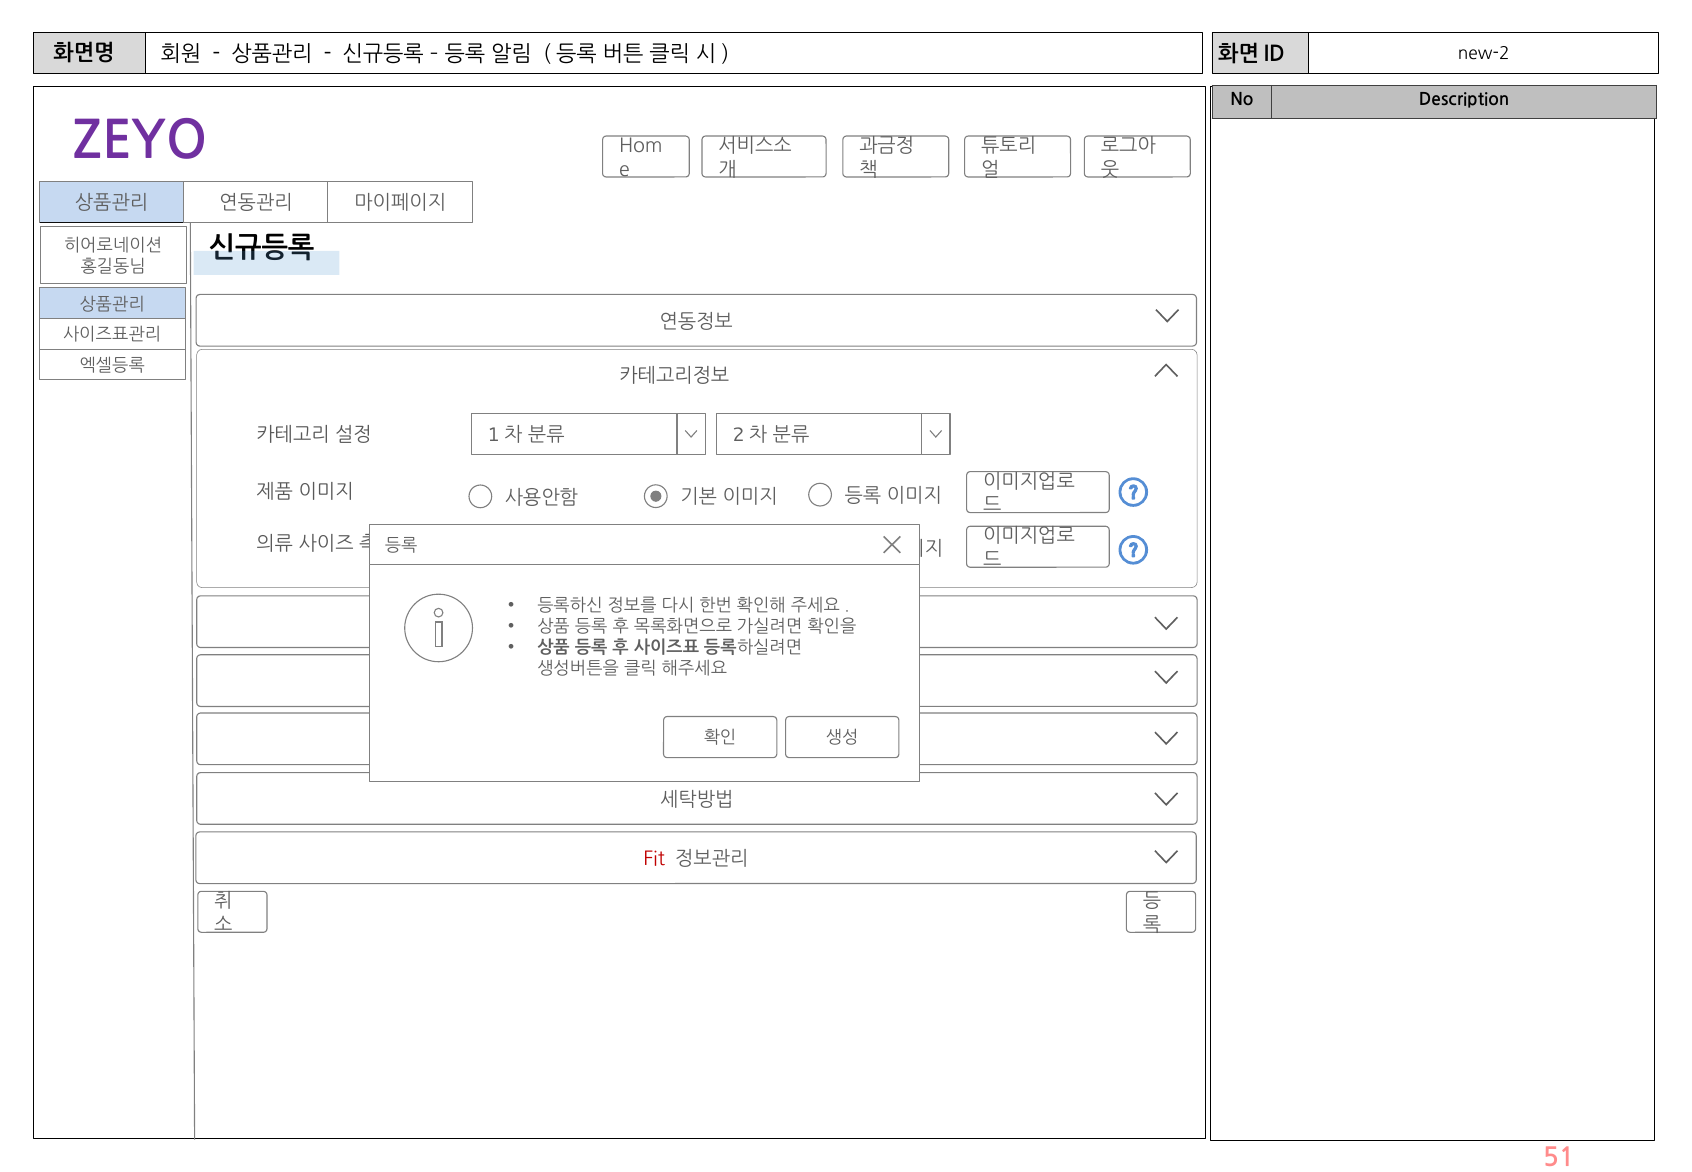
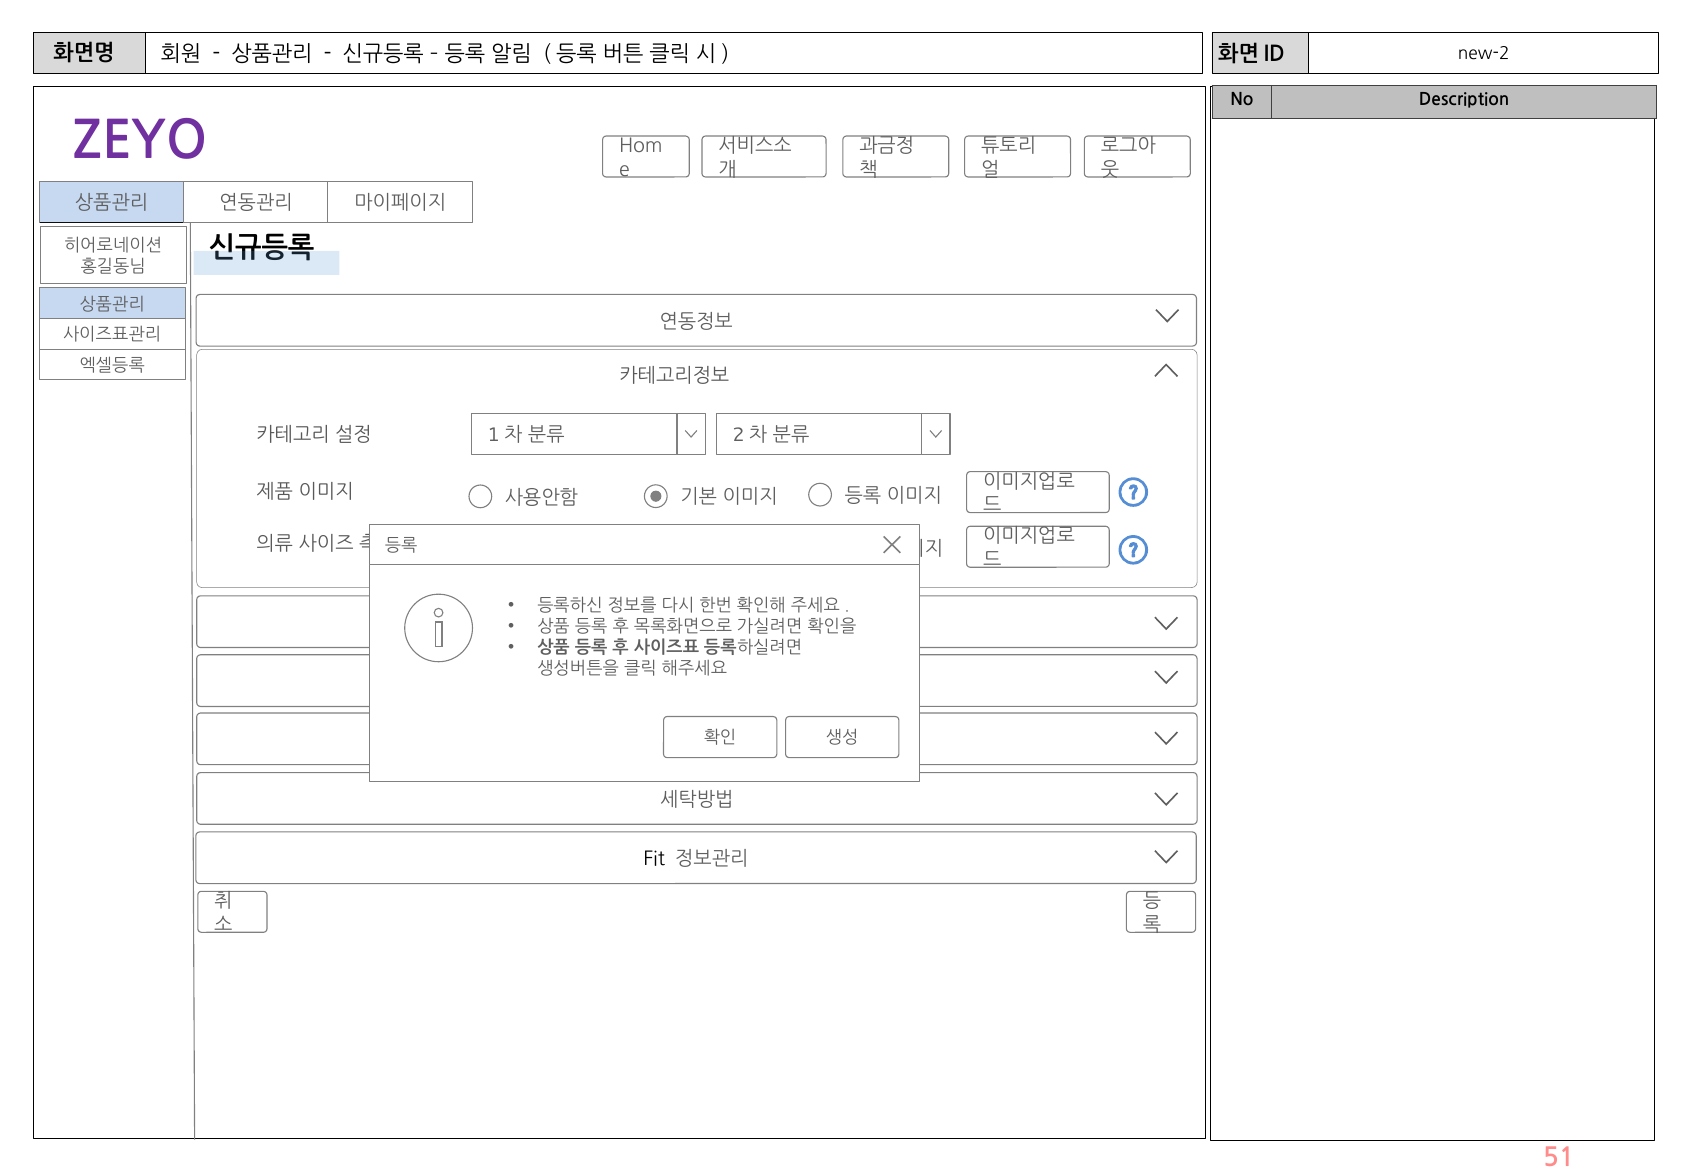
Fit colour: red -> black
